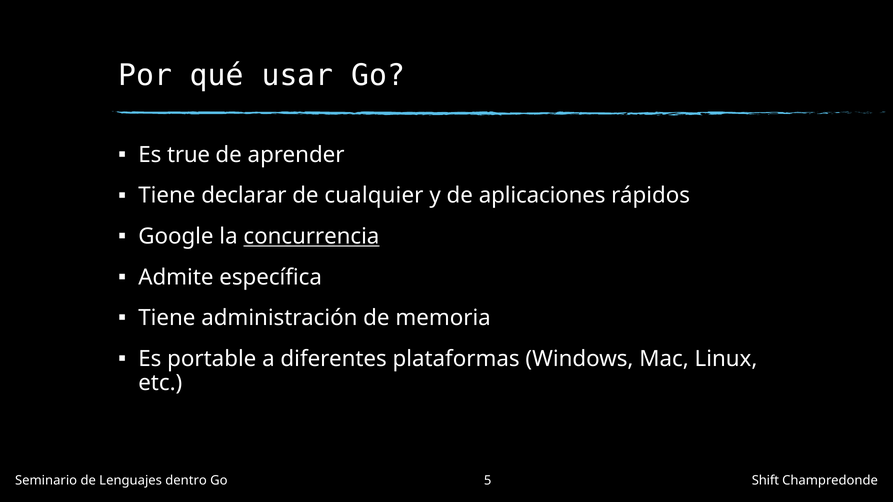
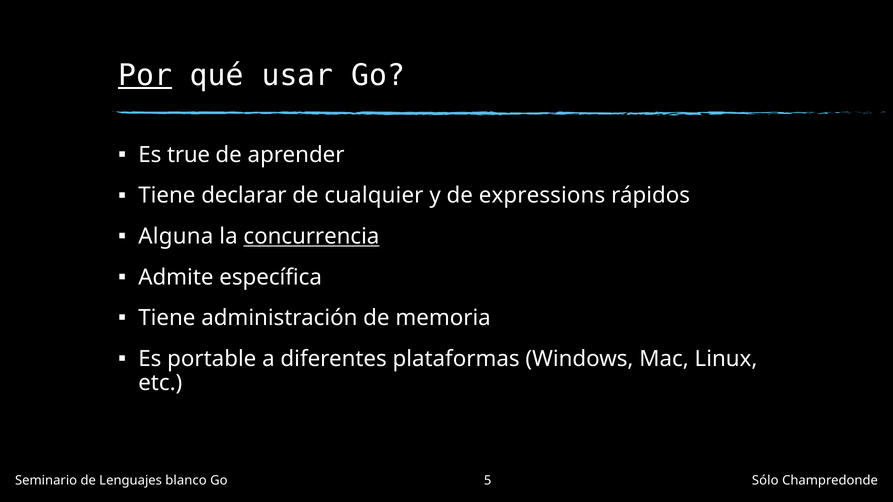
Por underline: none -> present
aplicaciones: aplicaciones -> expressions
Google: Google -> Alguna
dentro: dentro -> blanco
Shift: Shift -> Sólo
